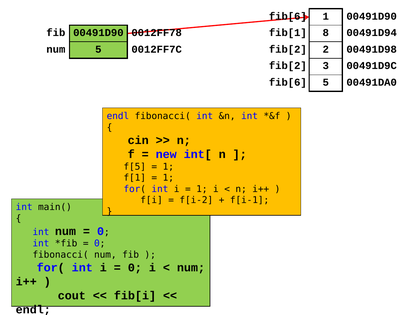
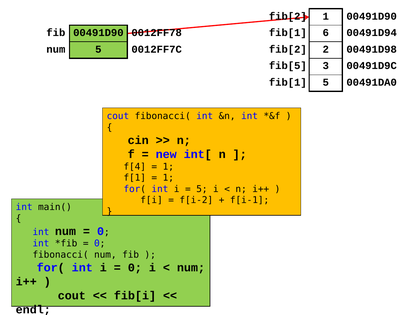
fib[6 at (288, 16): fib[6 -> fib[2
8: 8 -> 6
fib[2 at (288, 66): fib[2 -> fib[5
fib[6 at (288, 82): fib[6 -> fib[1
endl at (118, 116): endl -> cout
f[5: f[5 -> f[4
1 at (202, 189): 1 -> 5
